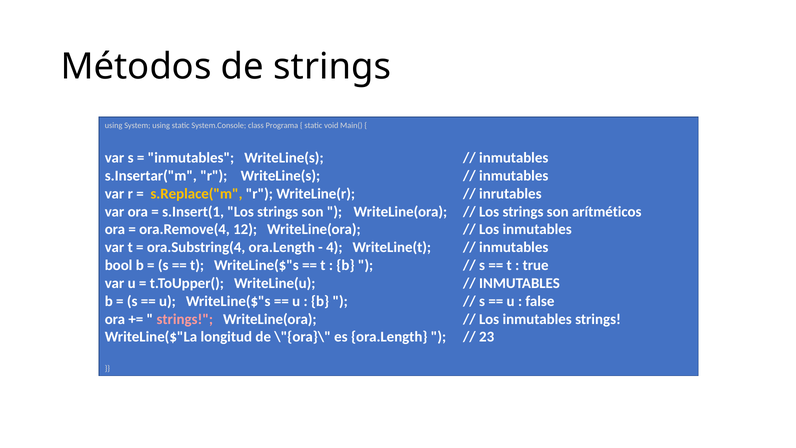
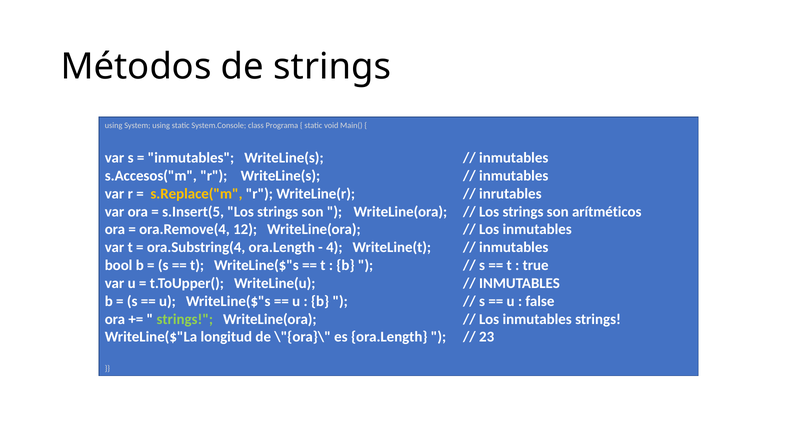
s.Insertar("m: s.Insertar("m -> s.Accesos("m
s.Insert(1: s.Insert(1 -> s.Insert(5
strings at (185, 319) colour: pink -> light green
